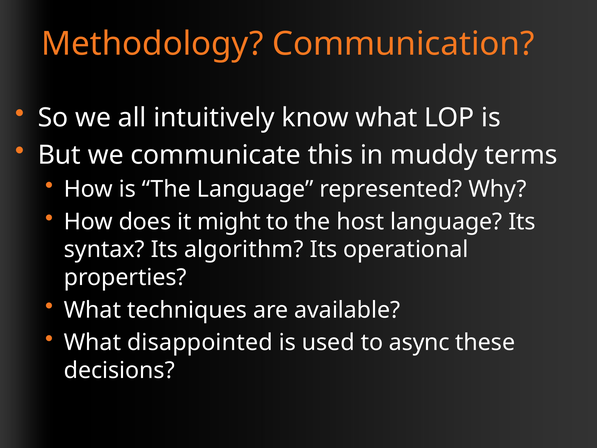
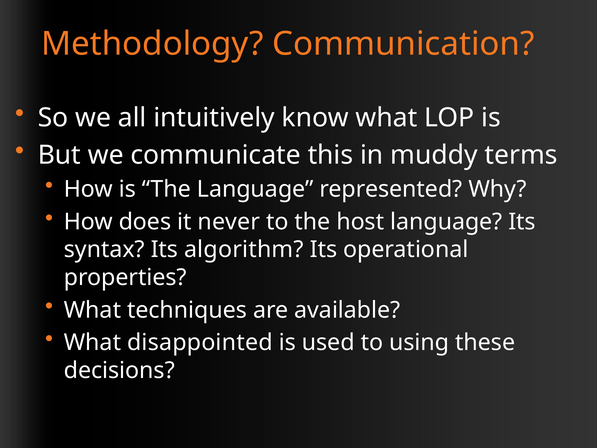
might: might -> never
async: async -> using
